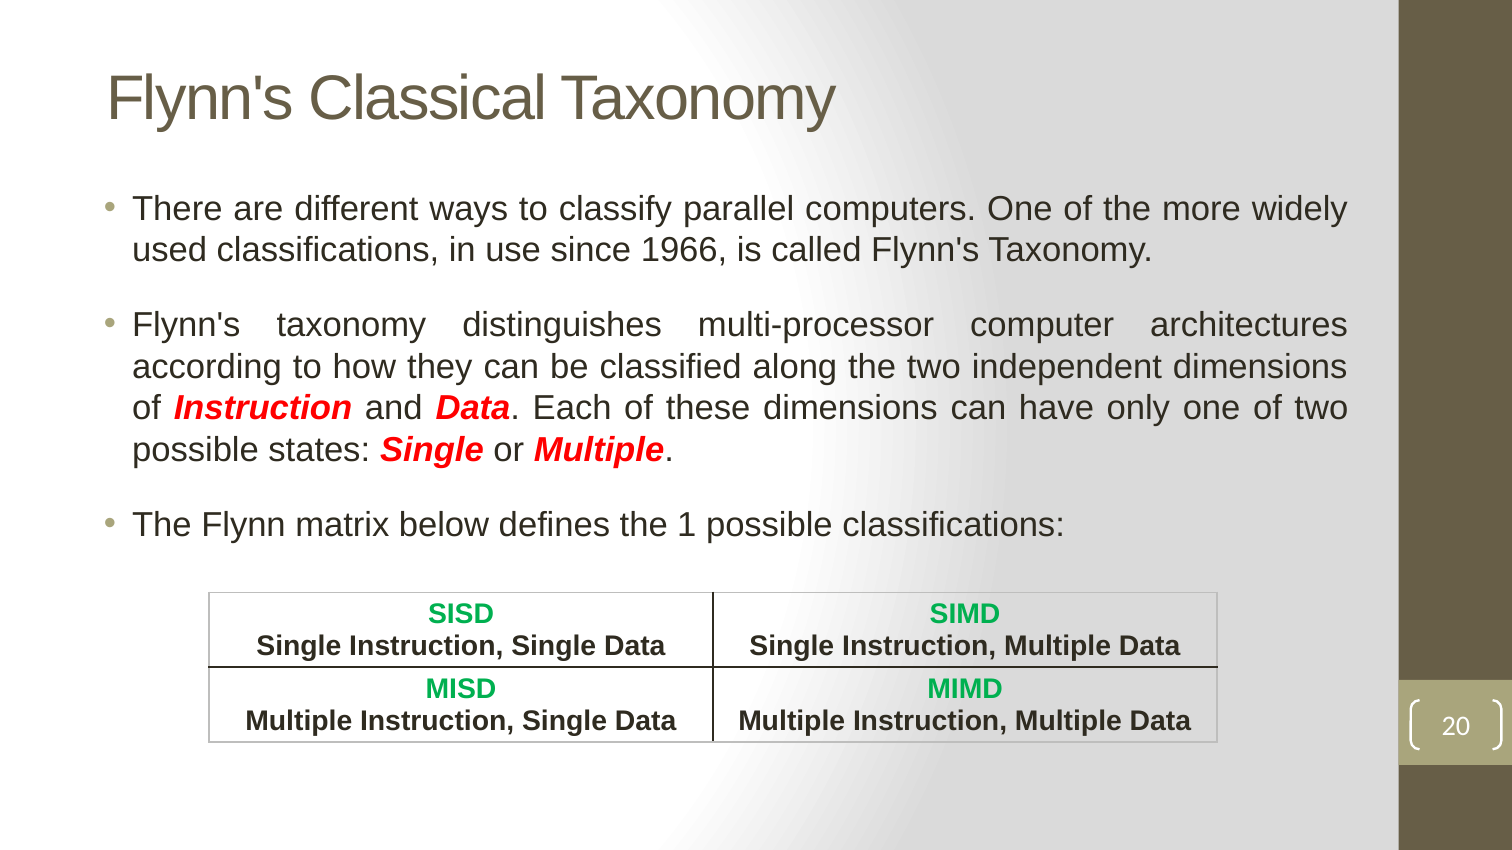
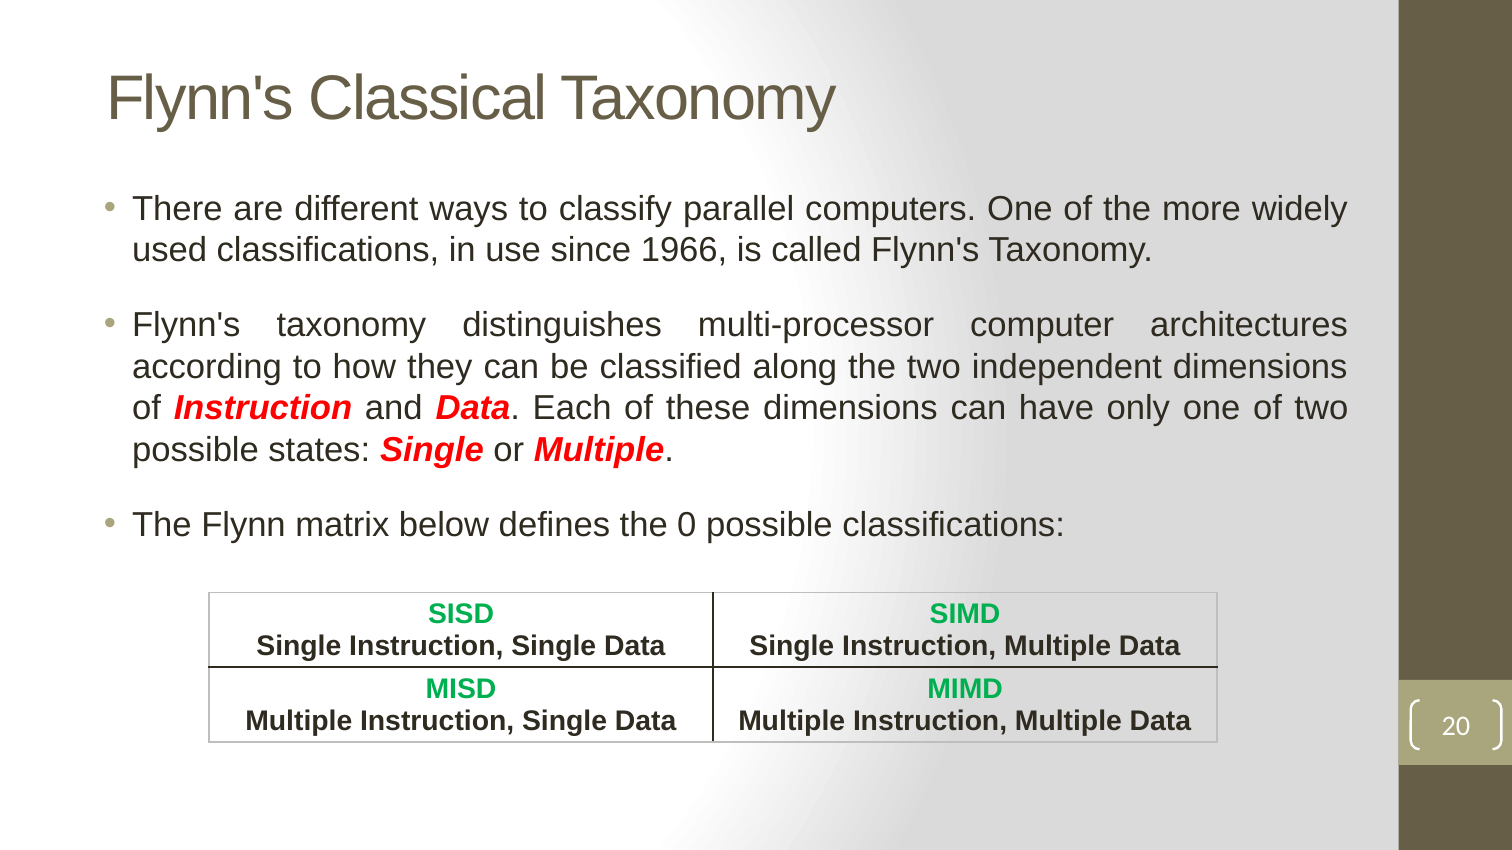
1: 1 -> 0
